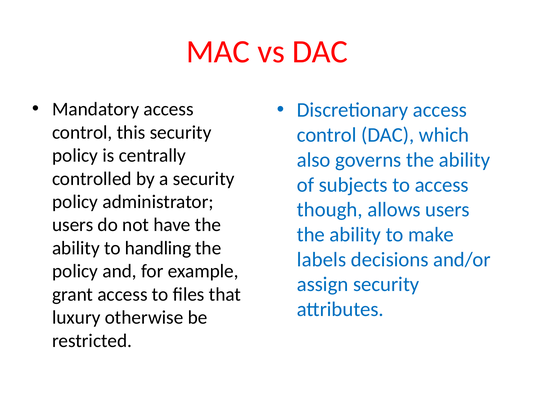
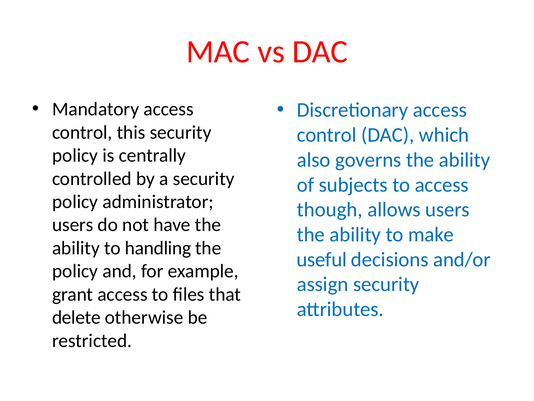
labels: labels -> useful
luxury: luxury -> delete
